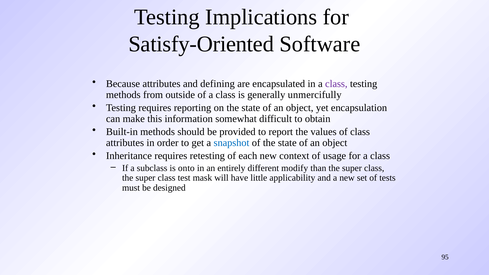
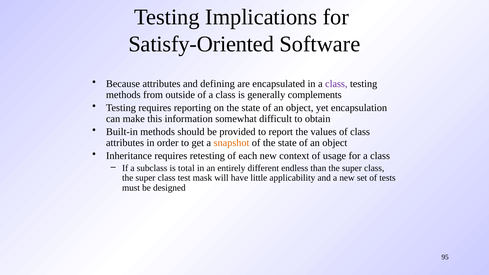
unmercifully: unmercifully -> complements
snapshot colour: blue -> orange
onto: onto -> total
modify: modify -> endless
